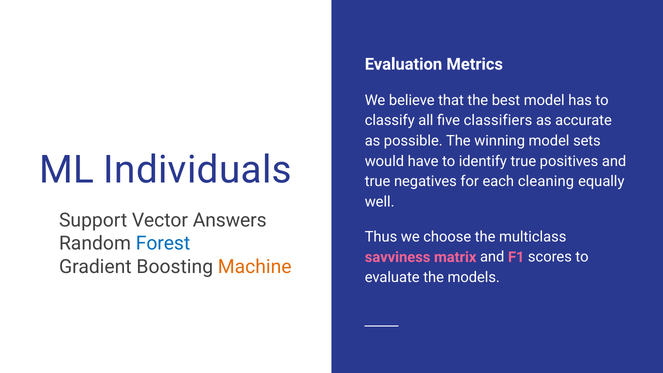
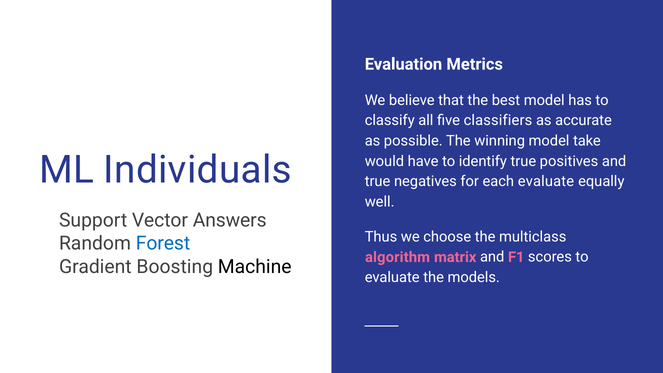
sets: sets -> take
each cleaning: cleaning -> evaluate
savviness: savviness -> algorithm
Machine colour: orange -> black
